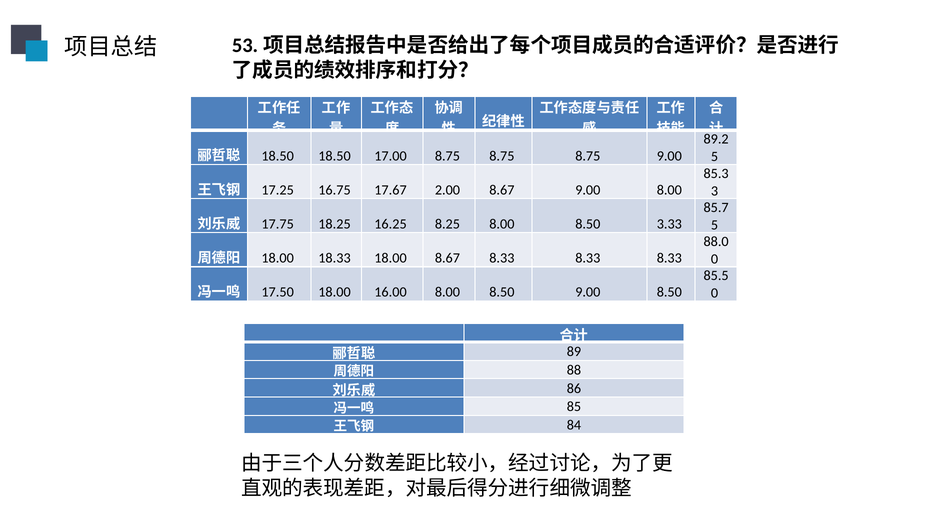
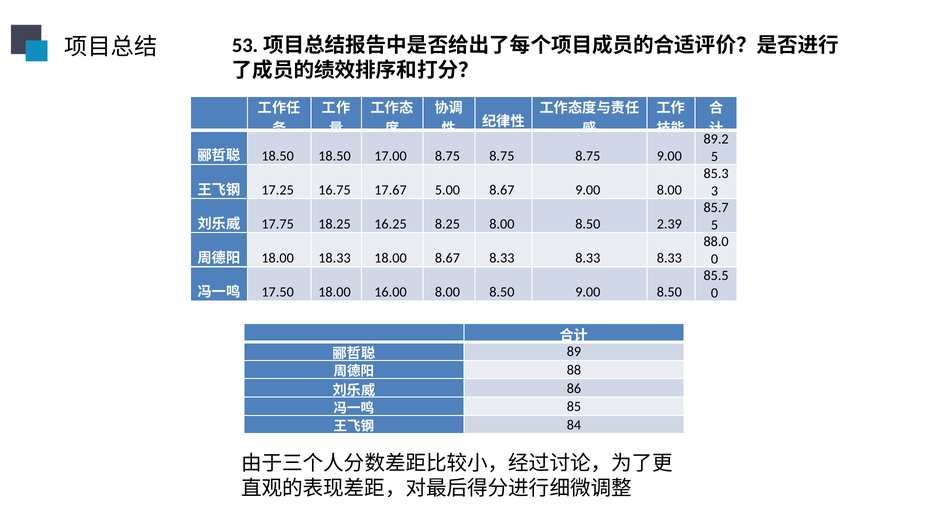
2.00: 2.00 -> 5.00
3.33: 3.33 -> 2.39
